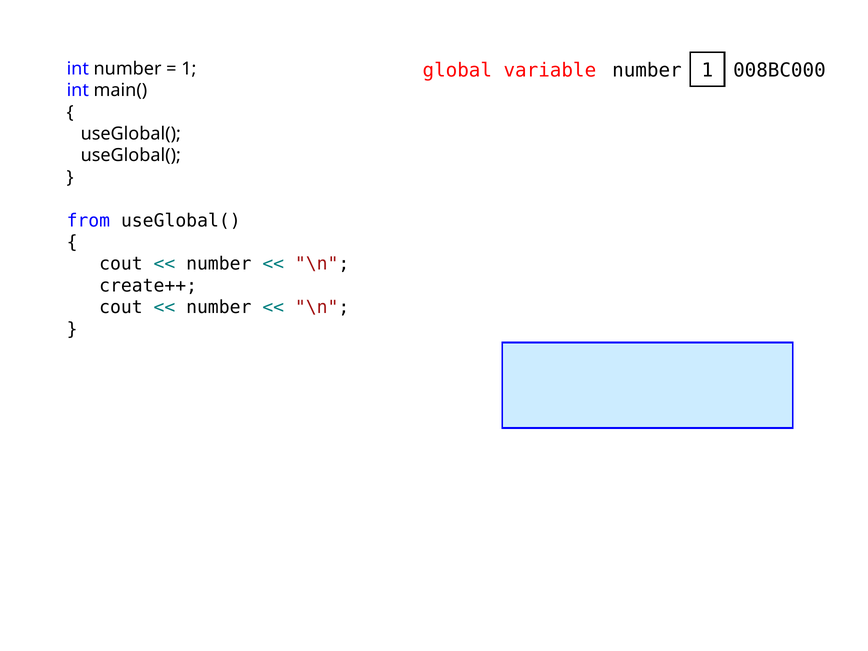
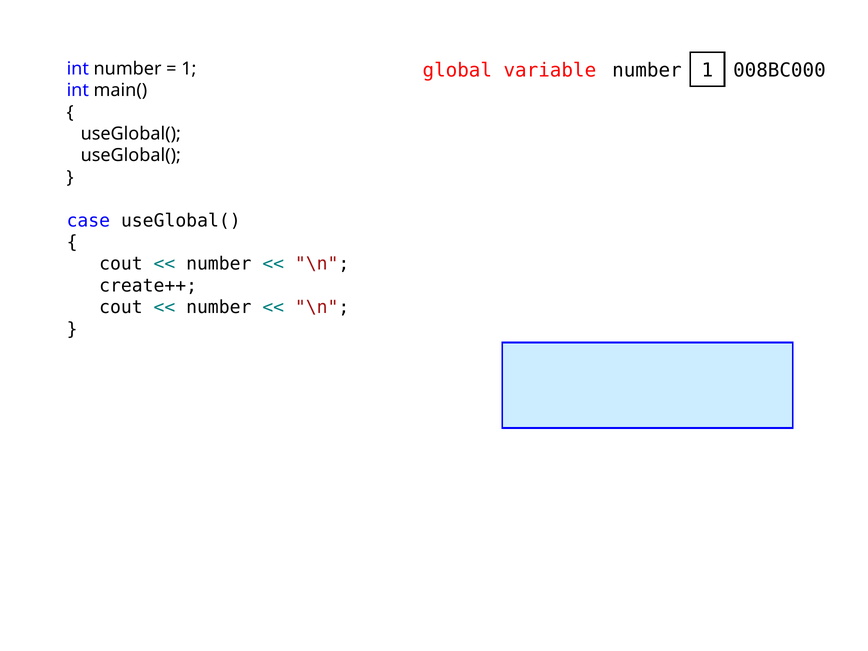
from: from -> case
